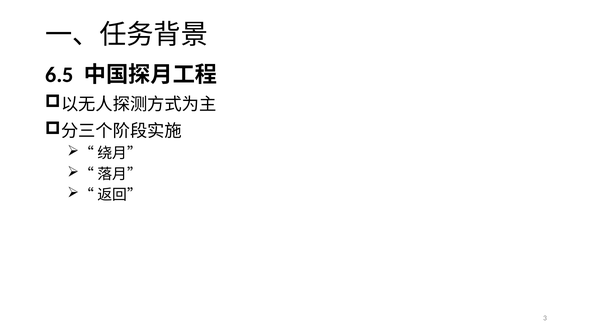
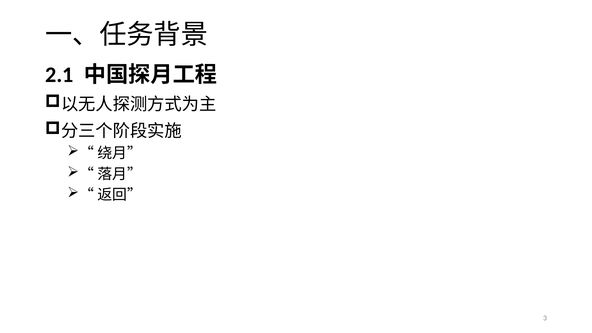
6.5: 6.5 -> 2.1
